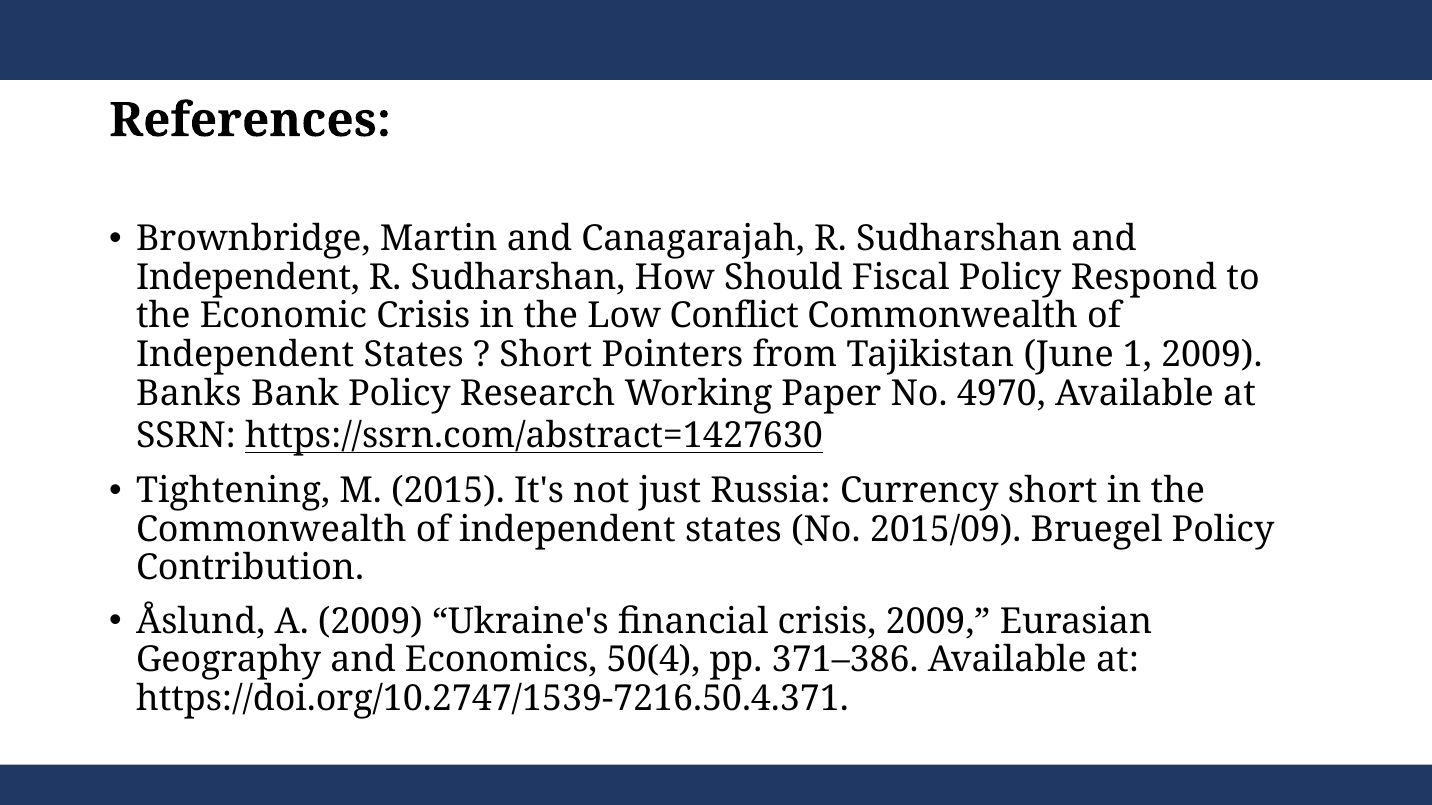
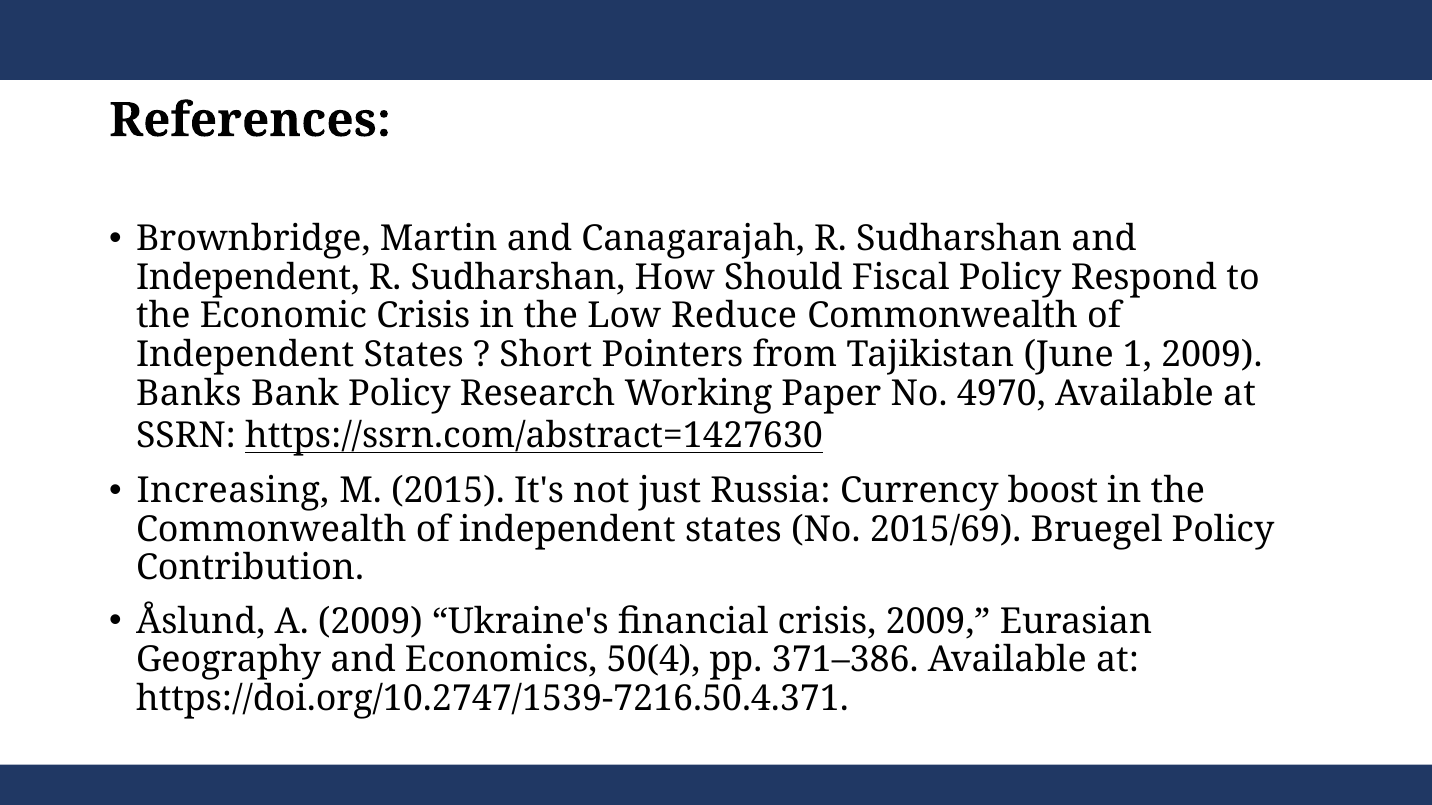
Conflict: Conflict -> Reduce
Tightening: Tightening -> Increasing
Currency short: short -> boost
2015/09: 2015/09 -> 2015/69
